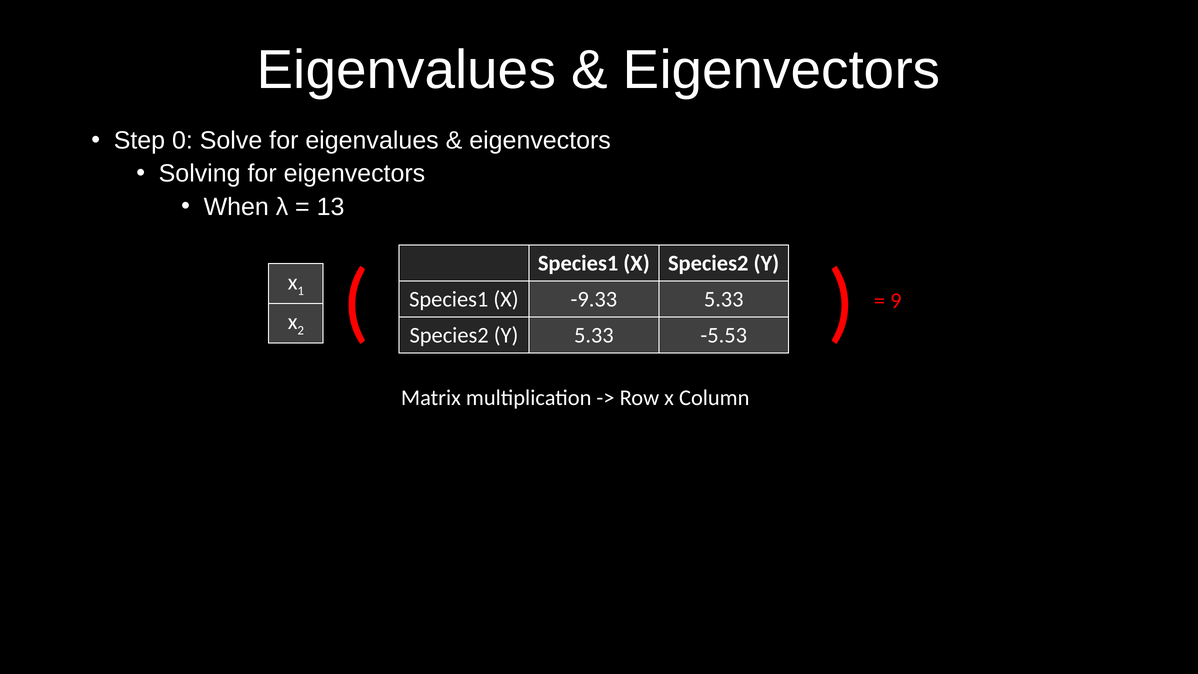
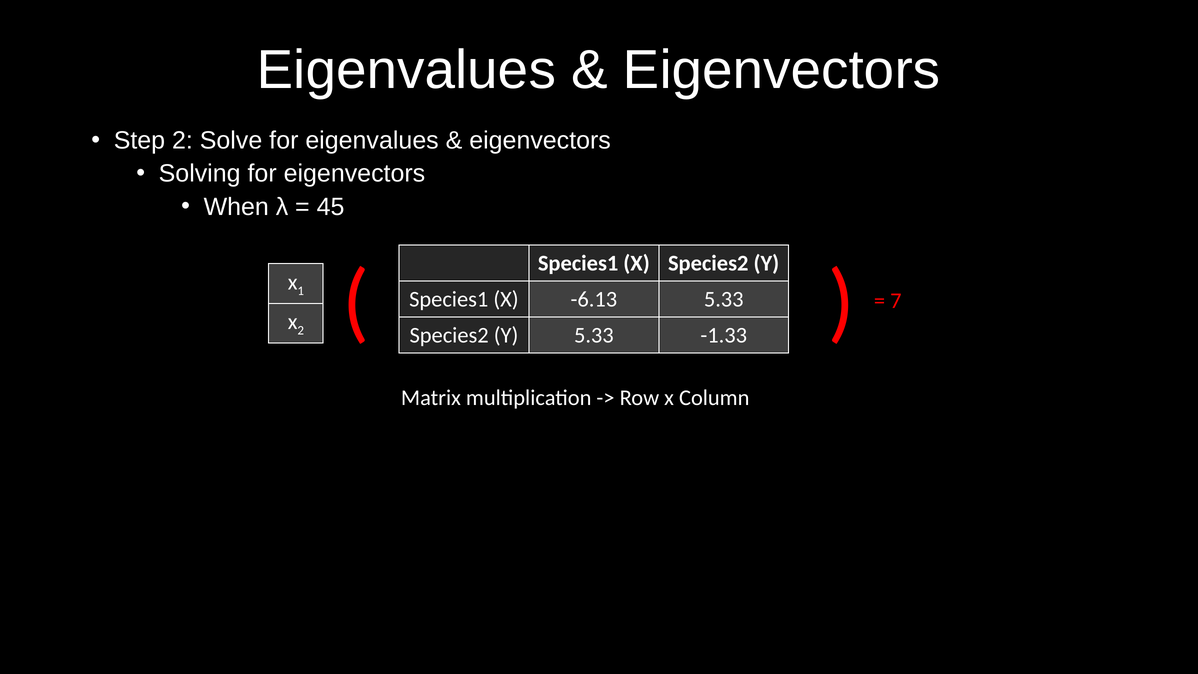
Step 0: 0 -> 2
13: 13 -> 45
9: 9 -> 7
-9.33: -9.33 -> -6.13
-5.53: -5.53 -> -1.33
